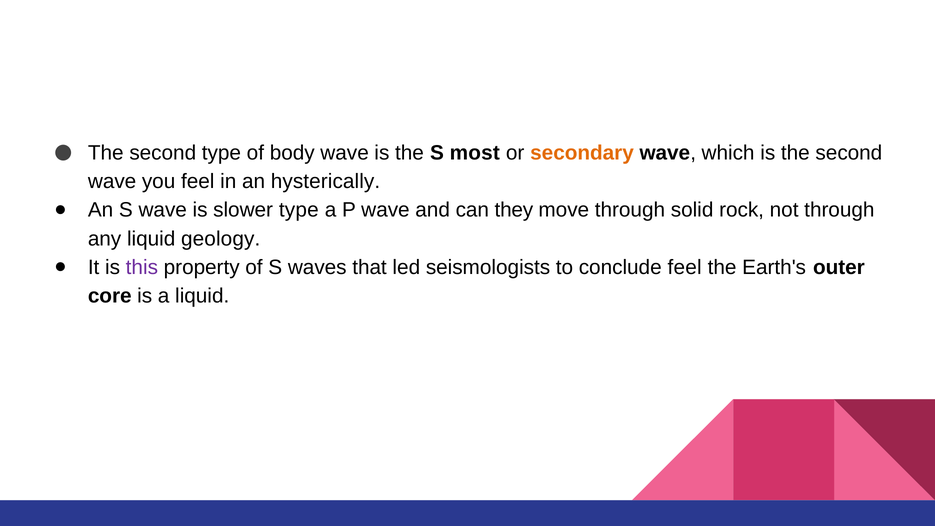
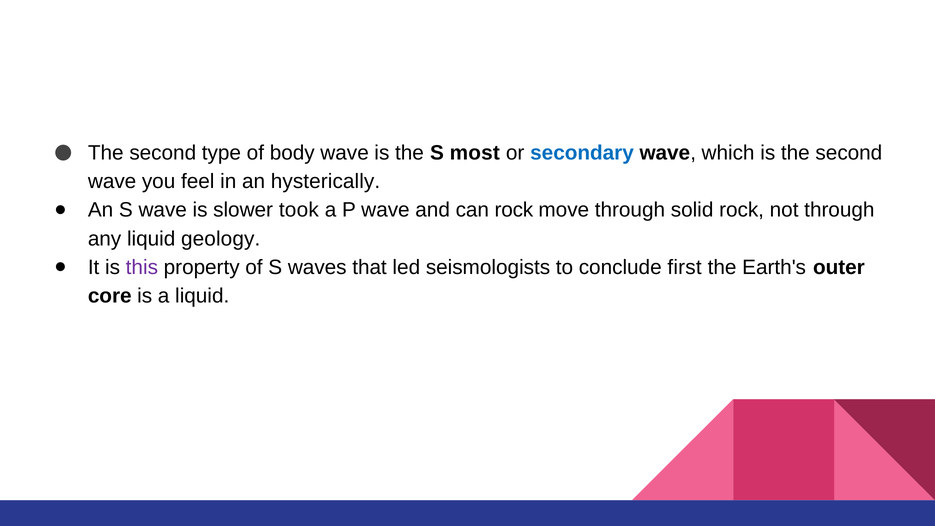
secondary colour: orange -> blue
slower type: type -> took
can they: they -> rock
conclude feel: feel -> first
